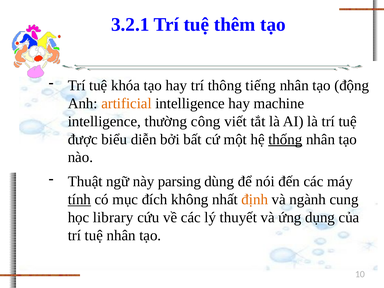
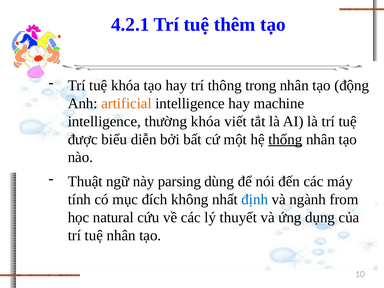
3.2.1: 3.2.1 -> 4.2.1
tiếng: tiếng -> trong
thường công: công -> khóa
tính underline: present -> none
định colour: orange -> blue
cung: cung -> from
library: library -> natural
